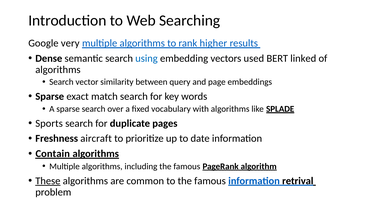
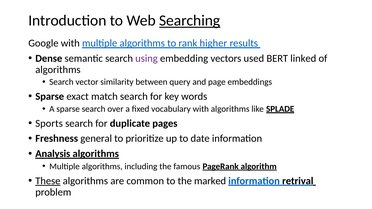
Searching underline: none -> present
Google very: very -> with
using colour: blue -> purple
aircraft: aircraft -> general
Contain: Contain -> Analysis
to the famous: famous -> marked
